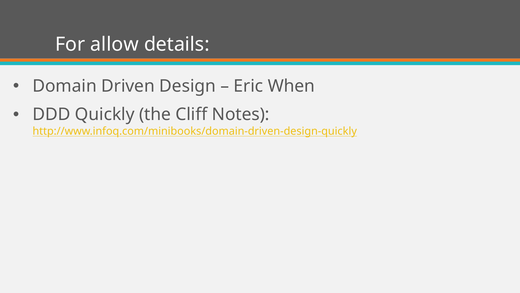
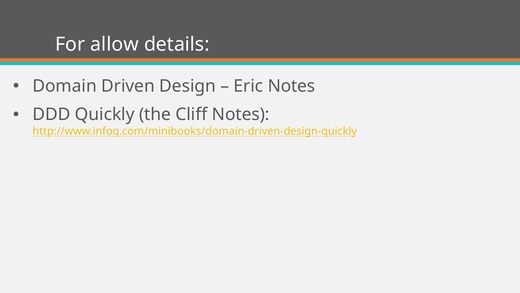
Eric When: When -> Notes
